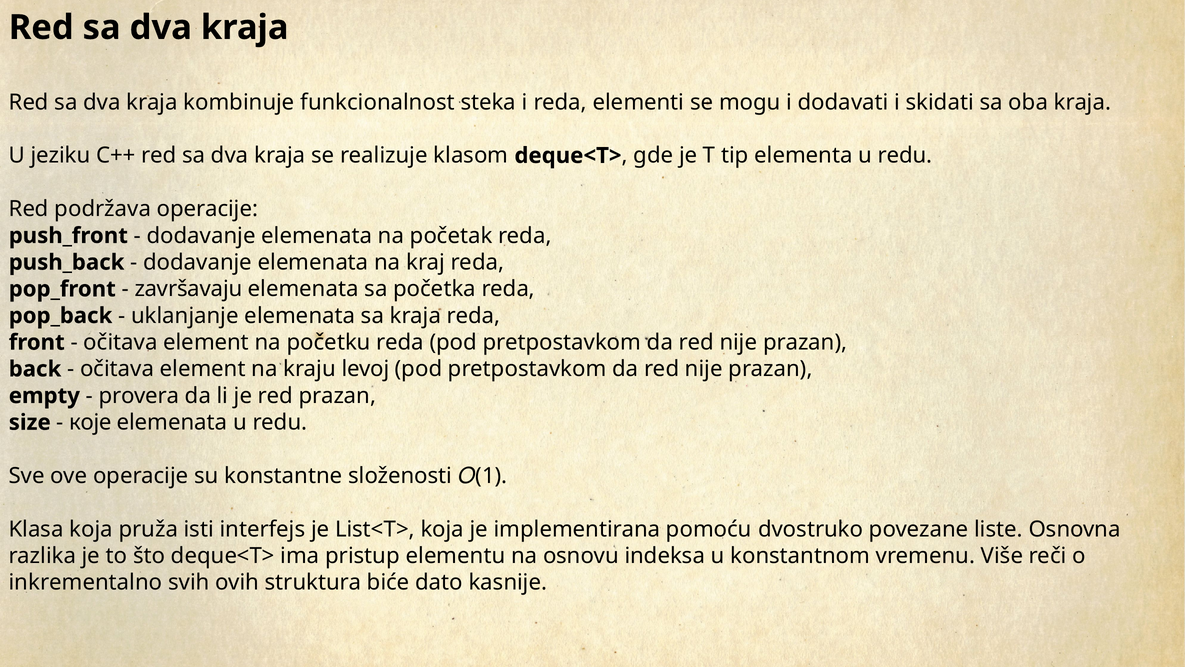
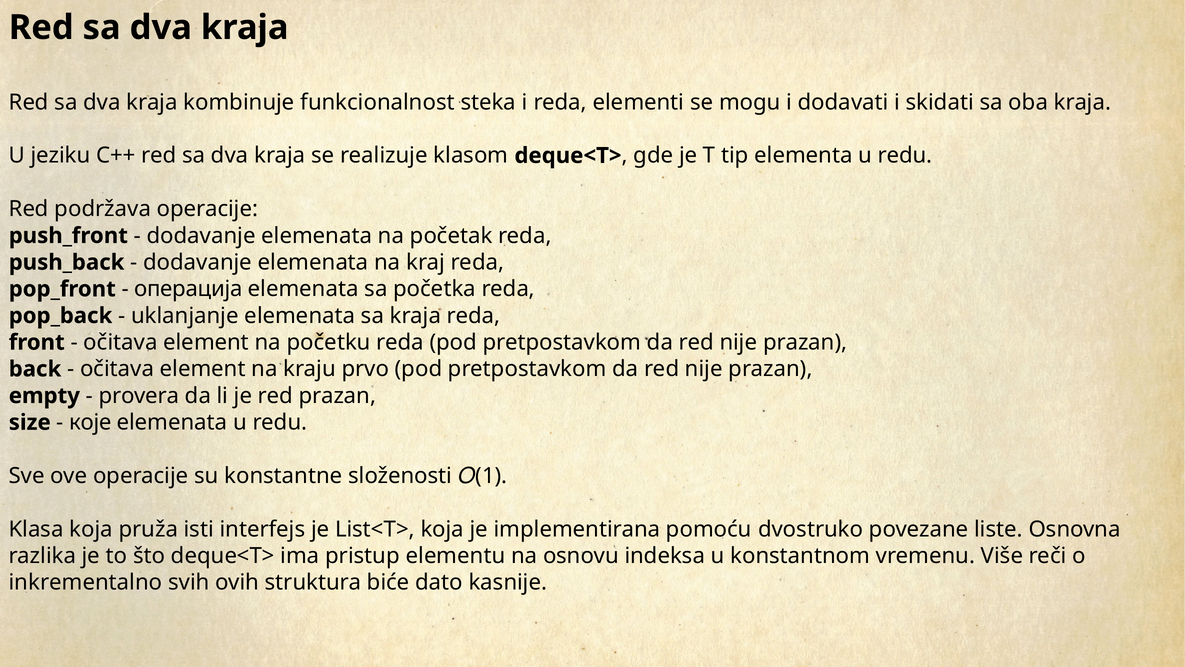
završavaju: završavaju -> операција
levoj: levoj -> prvo
